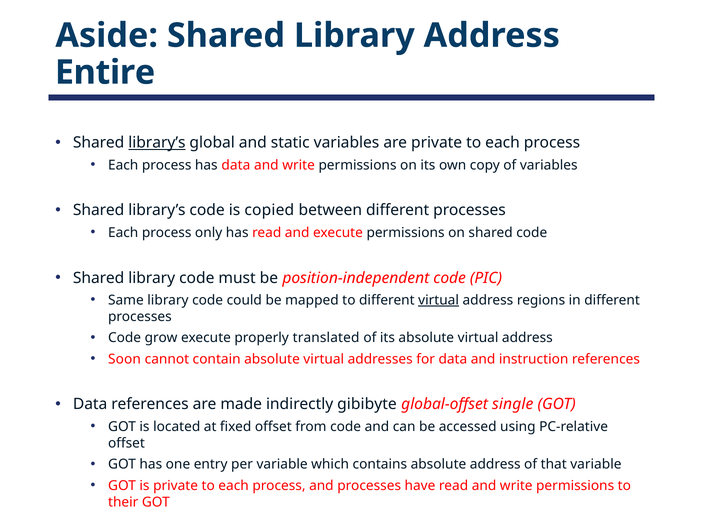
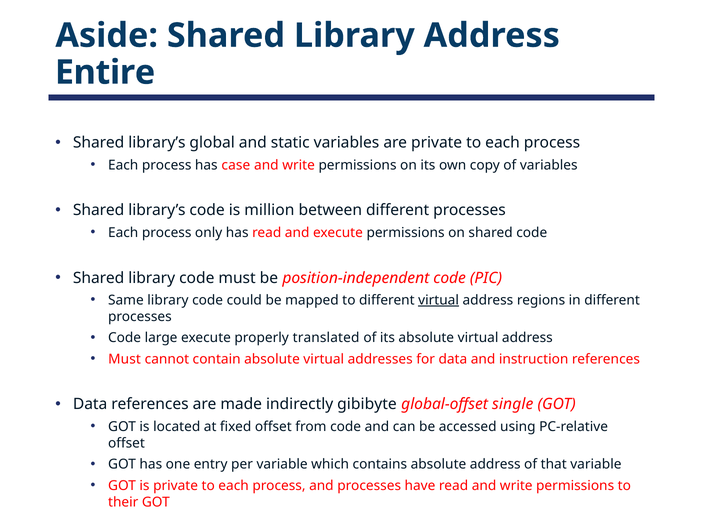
library’s at (157, 143) underline: present -> none
has data: data -> case
copied: copied -> million
grow: grow -> large
Soon at (125, 359): Soon -> Must
